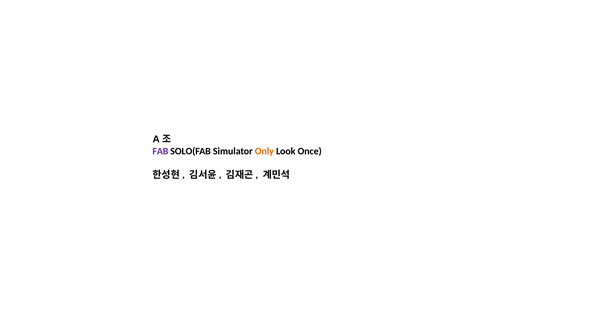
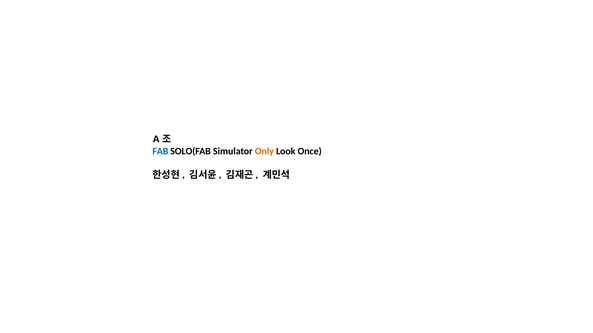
FAB colour: purple -> blue
